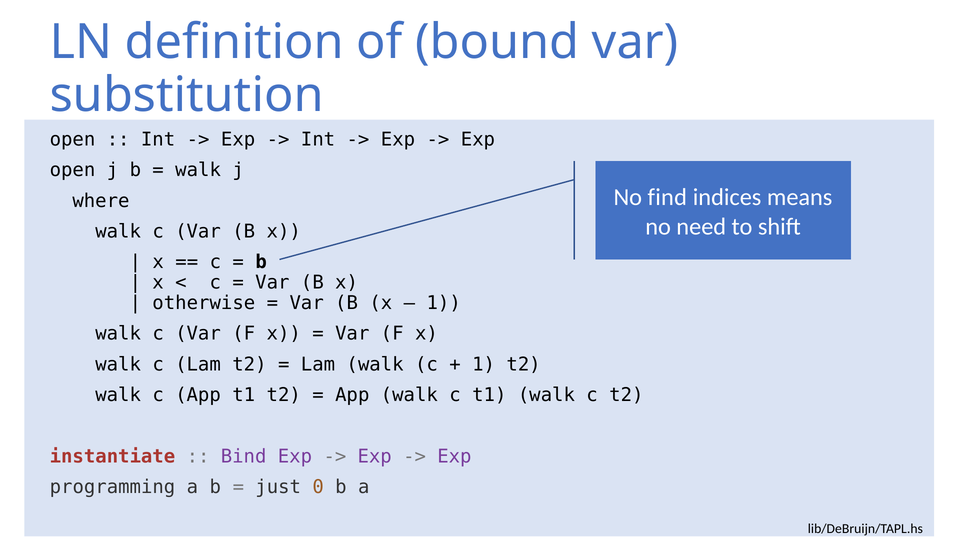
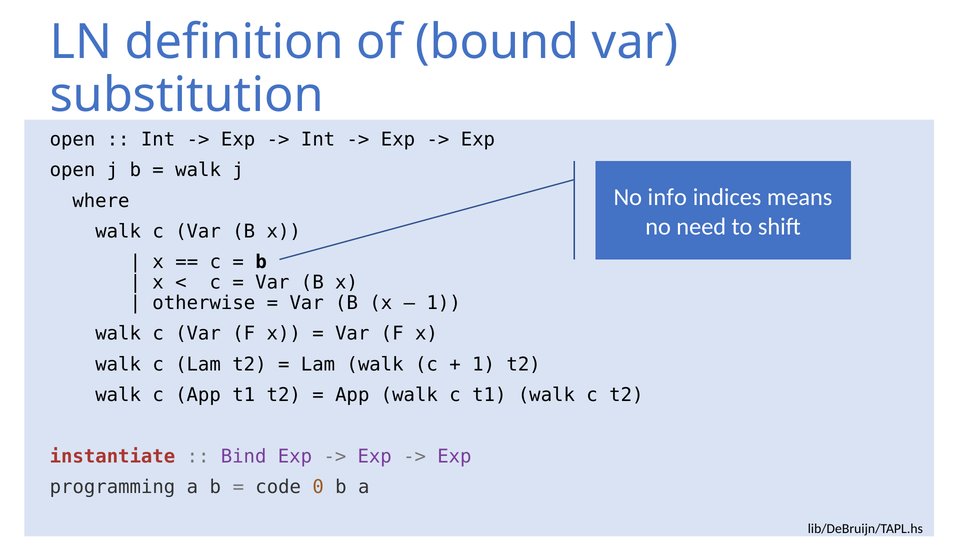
find: find -> info
just: just -> code
